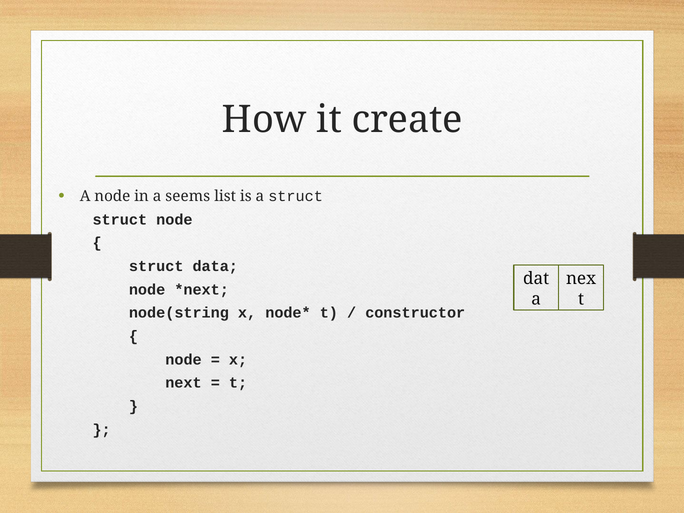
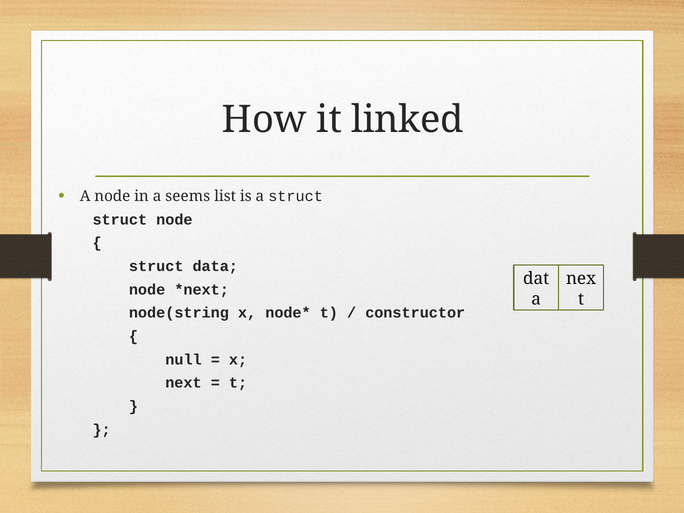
create: create -> linked
node at (184, 360): node -> null
